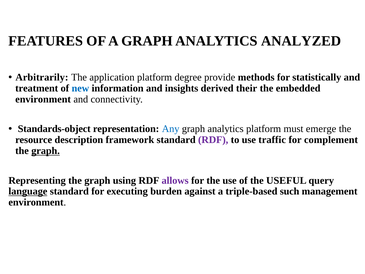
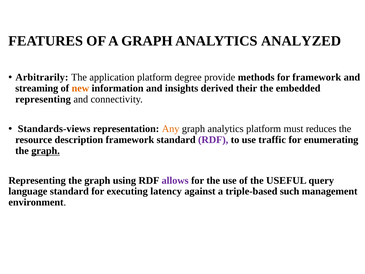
for statistically: statistically -> framework
treatment: treatment -> streaming
new colour: blue -> orange
environment at (43, 99): environment -> representing
Standards-object: Standards-object -> Standards-views
Any colour: blue -> orange
emerge: emerge -> reduces
complement: complement -> enumerating
language underline: present -> none
burden: burden -> latency
